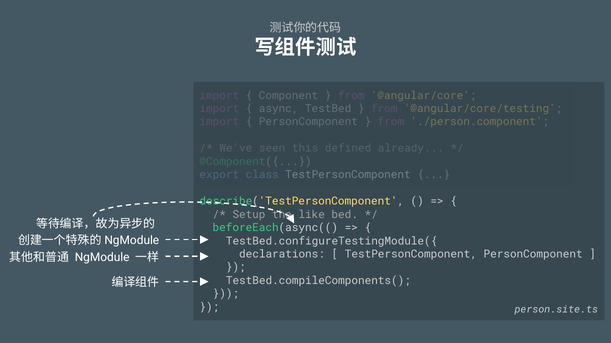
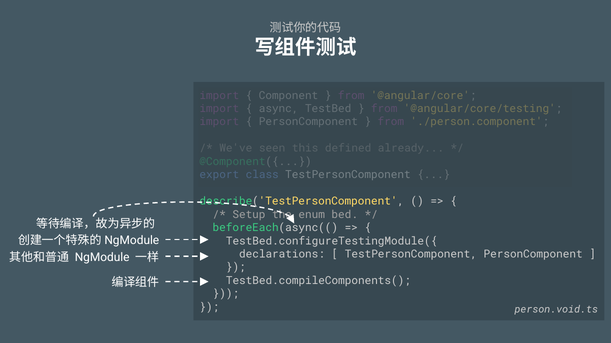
like: like -> enum
person.site.ts: person.site.ts -> person.void.ts
